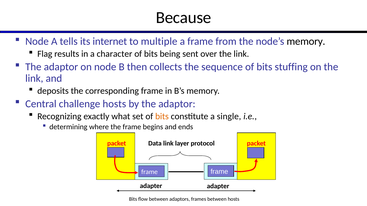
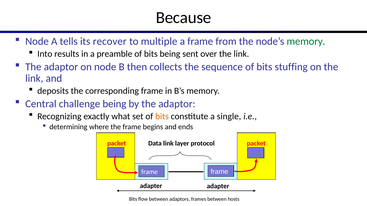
internet: internet -> recover
memory at (306, 42) colour: black -> green
Flag: Flag -> Into
character: character -> preamble
challenge hosts: hosts -> being
